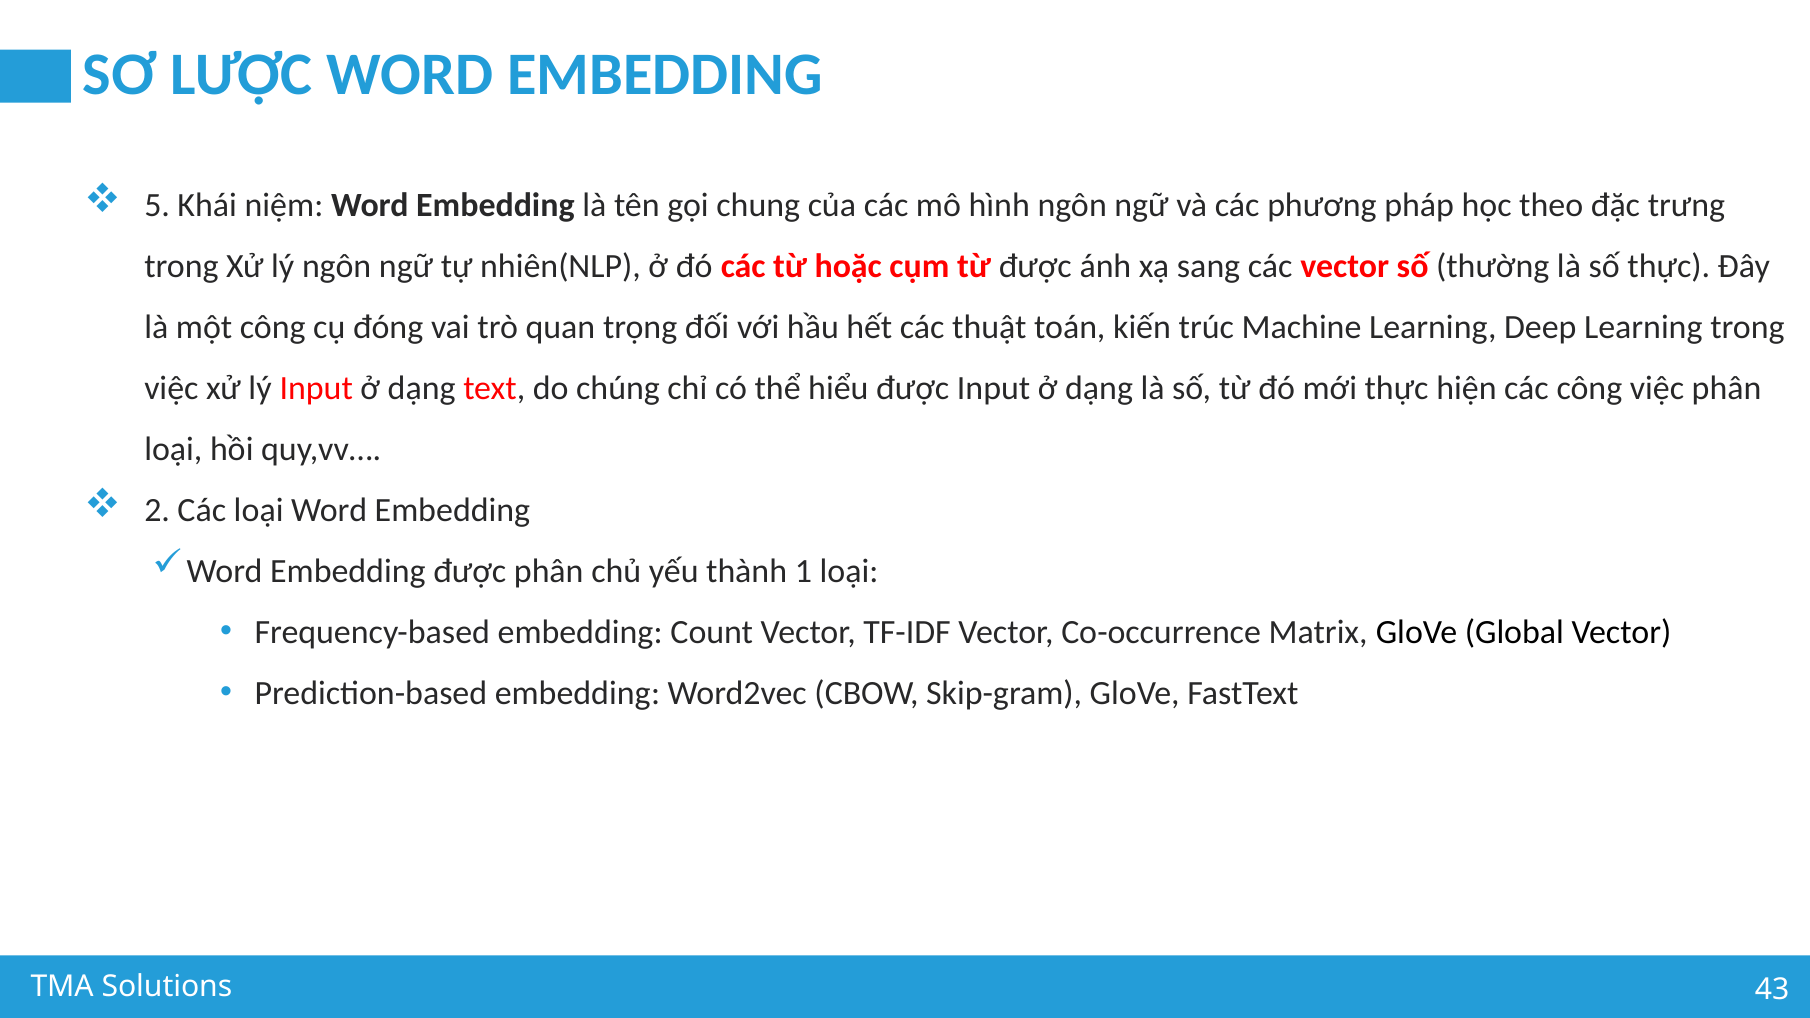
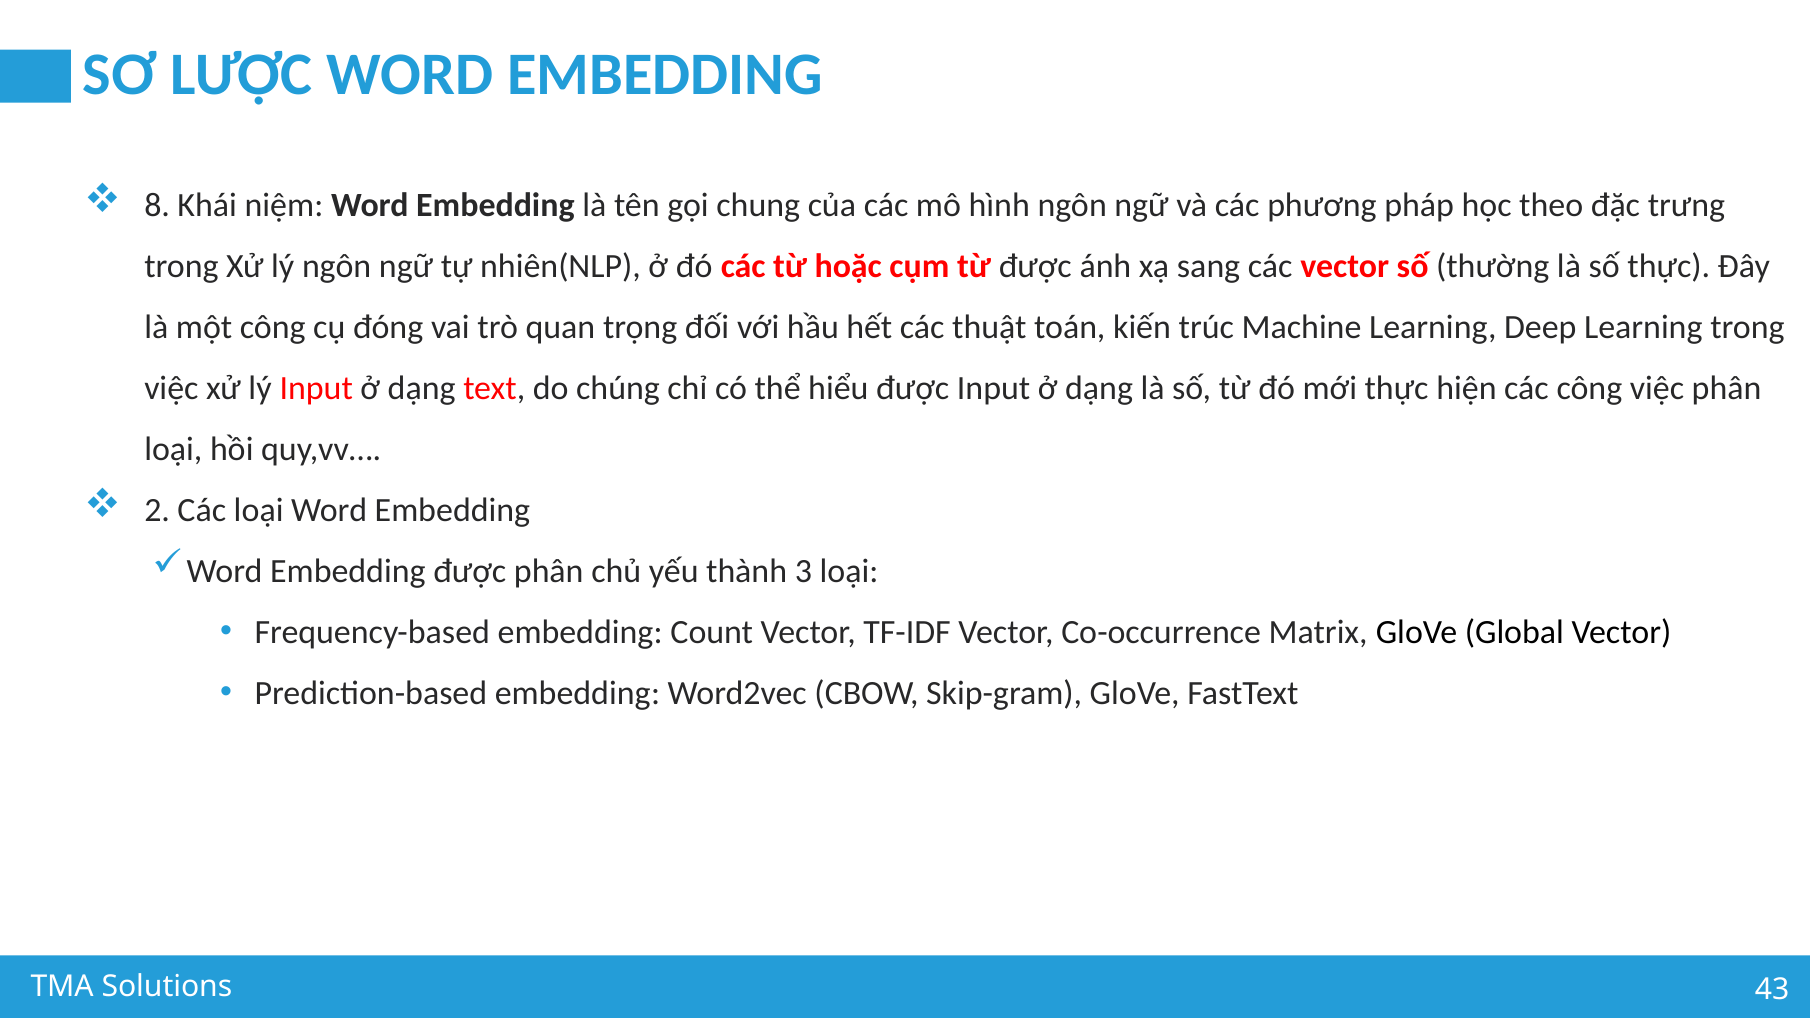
5: 5 -> 8
1: 1 -> 3
